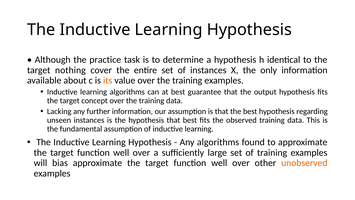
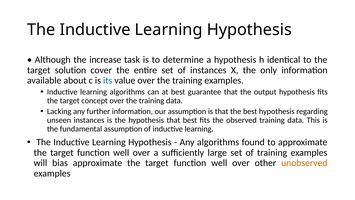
practice: practice -> increase
nothing: nothing -> solution
its colour: orange -> blue
